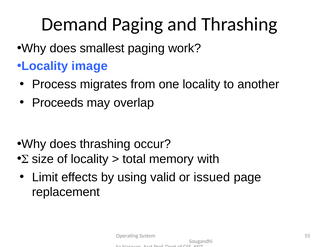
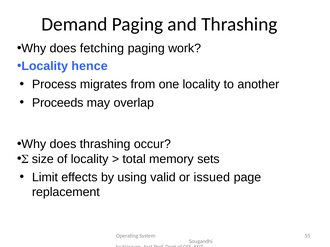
smallest: smallest -> fetching
image: image -> hence
with: with -> sets
